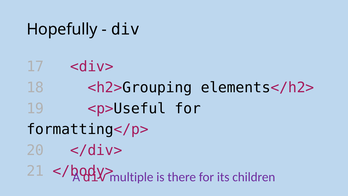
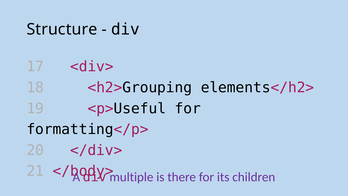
Hopefully: Hopefully -> Structure
